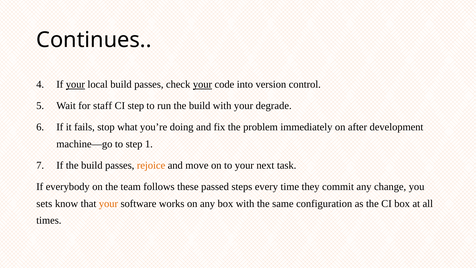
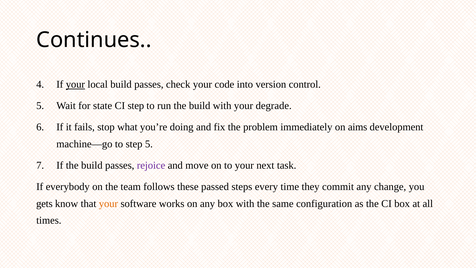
your at (202, 84) underline: present -> none
staff: staff -> state
after: after -> aims
step 1: 1 -> 5
rejoice colour: orange -> purple
sets: sets -> gets
